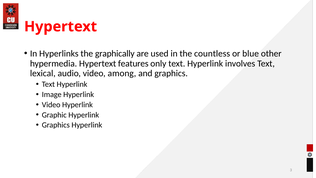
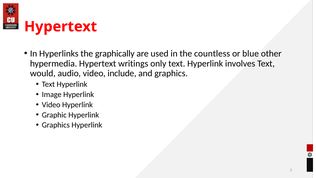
features: features -> writings
lexical: lexical -> would
among: among -> include
